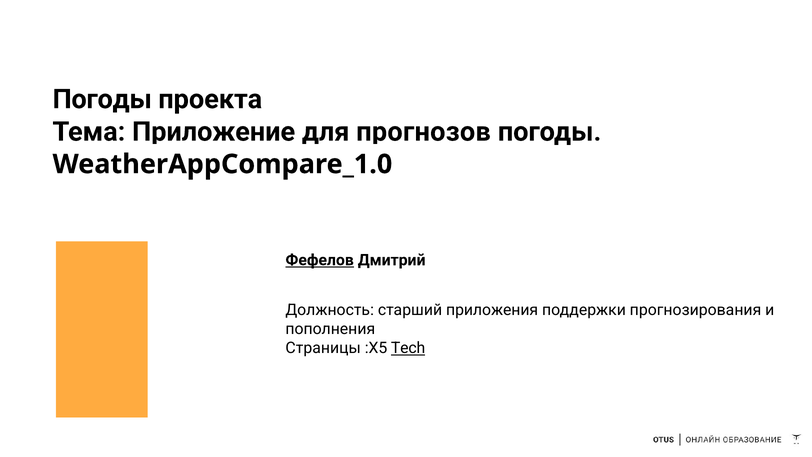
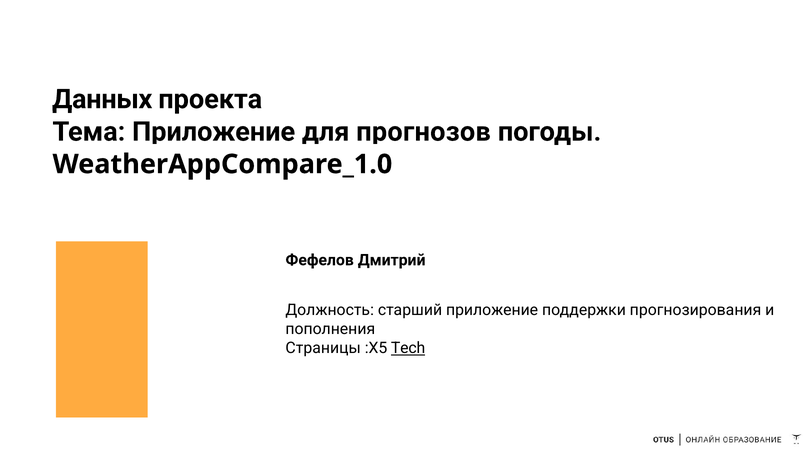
Погоды at (102, 99): Погоды -> Данных
Фефелов underline: present -> none
старший приложения: приложения -> приложение
